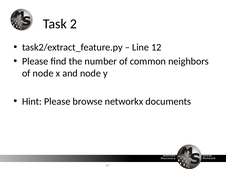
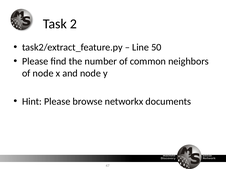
12: 12 -> 50
